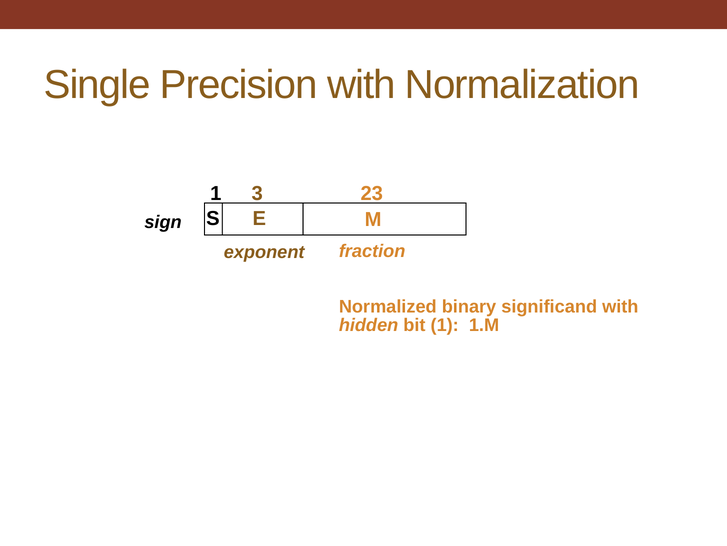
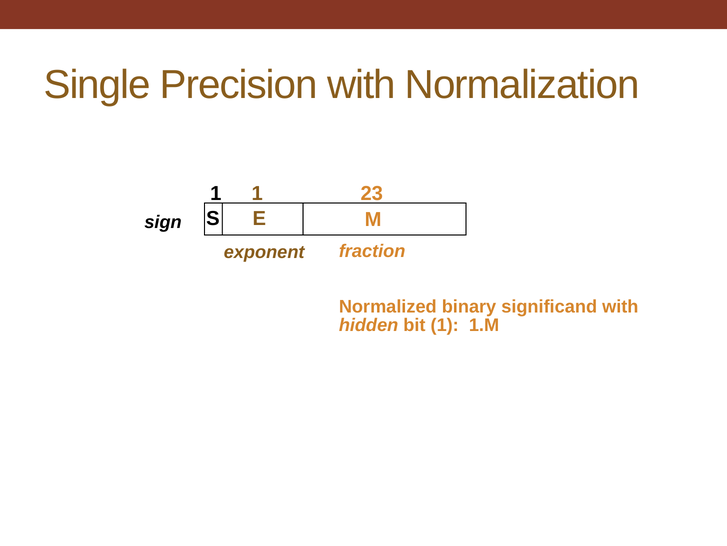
1 3: 3 -> 1
